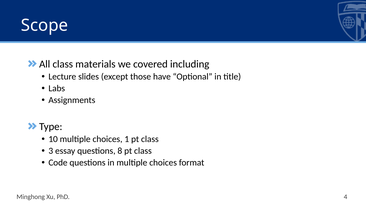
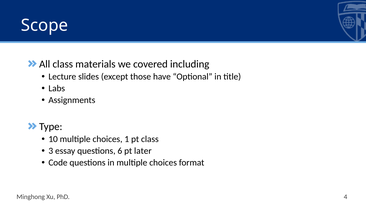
8: 8 -> 6
class at (143, 151): class -> later
